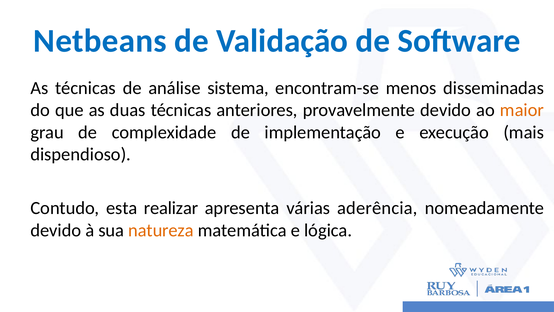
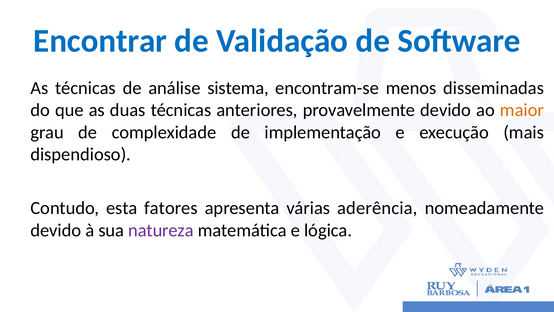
Netbeans: Netbeans -> Encontrar
realizar: realizar -> fatores
natureza colour: orange -> purple
